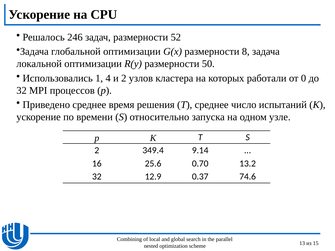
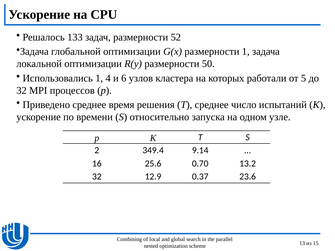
246: 246 -> 133
размерности 8: 8 -> 1
и 2: 2 -> 6
0: 0 -> 5
74.6: 74.6 -> 23.6
